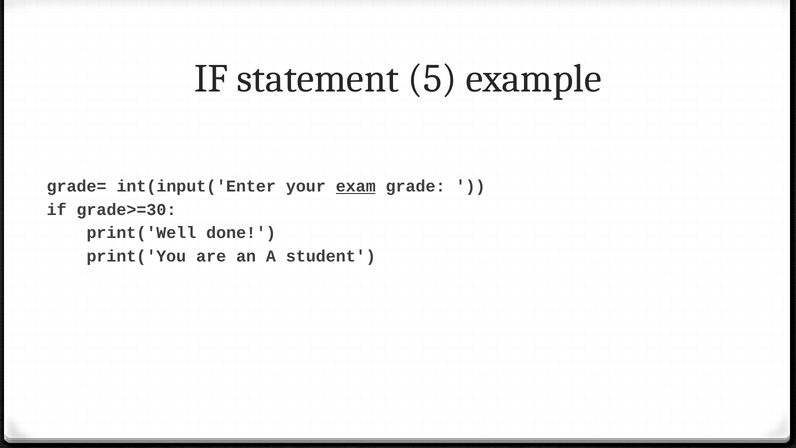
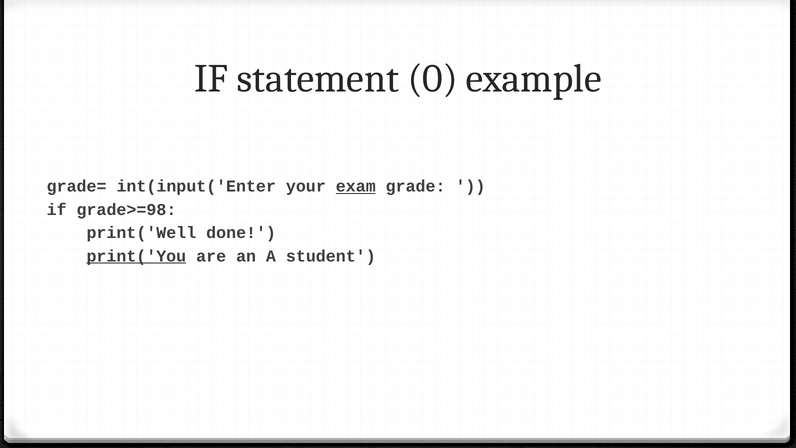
5: 5 -> 0
grade>=30: grade>=30 -> grade>=98
print('You underline: none -> present
